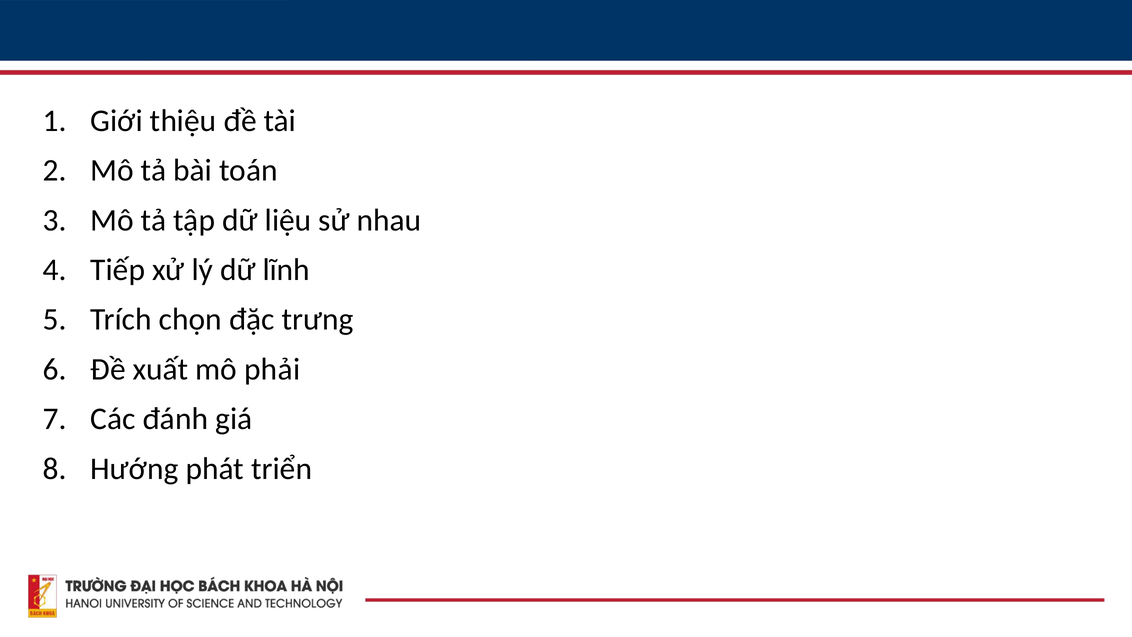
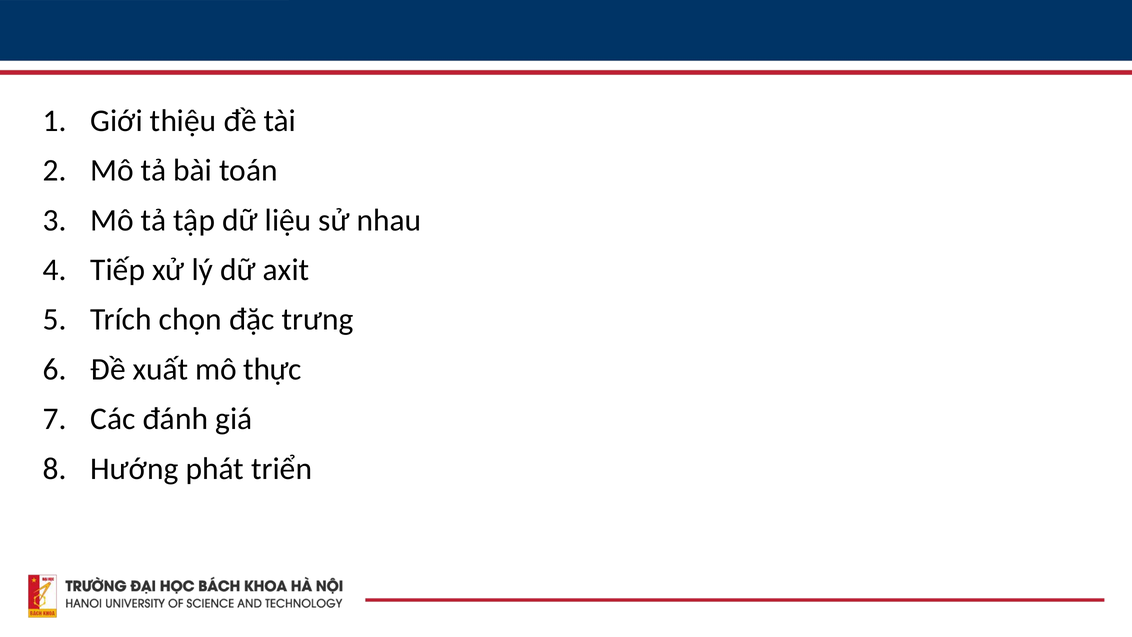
lĩnh: lĩnh -> axit
phải: phải -> thực
